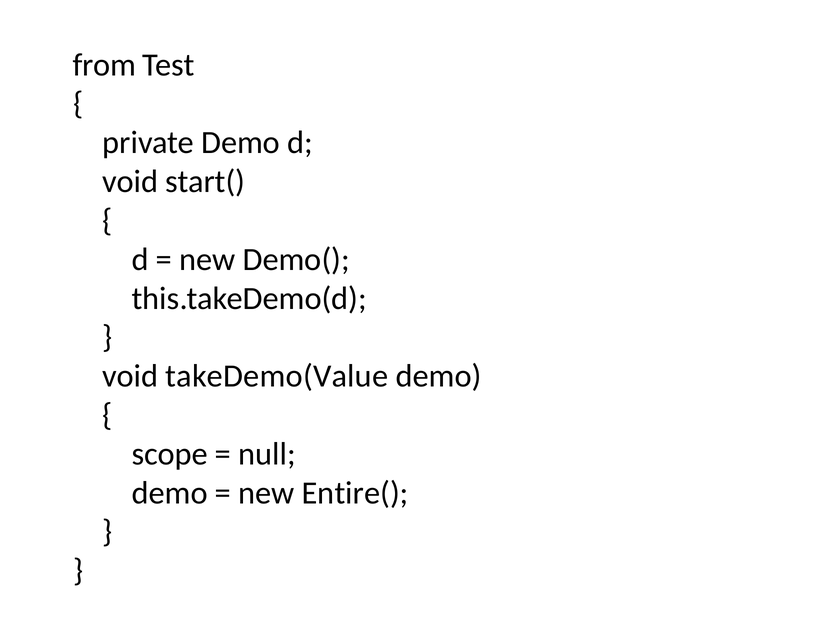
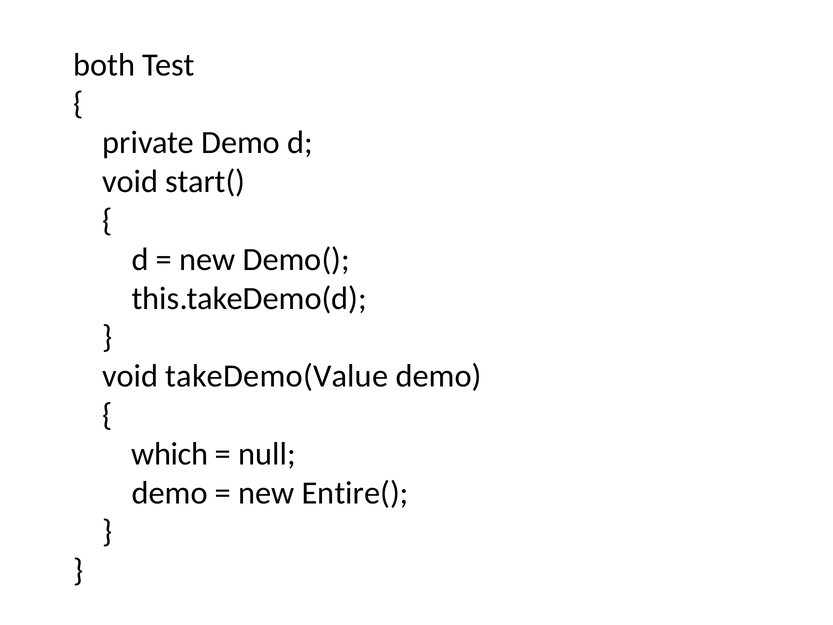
from: from -> both
scope: scope -> which
